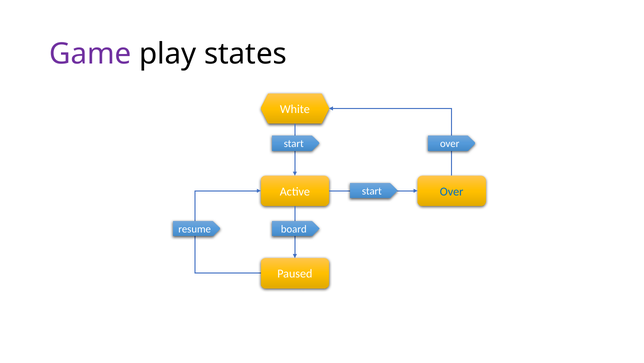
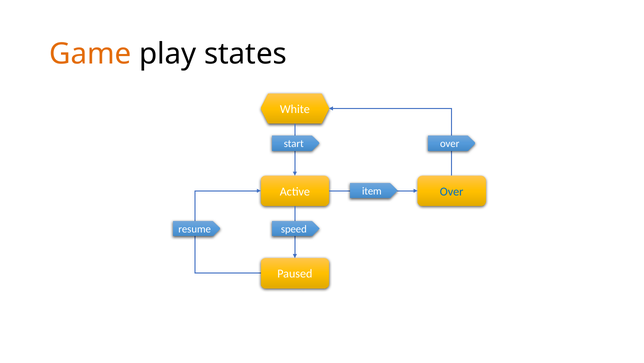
Game colour: purple -> orange
start at (372, 191): start -> item
board: board -> speed
